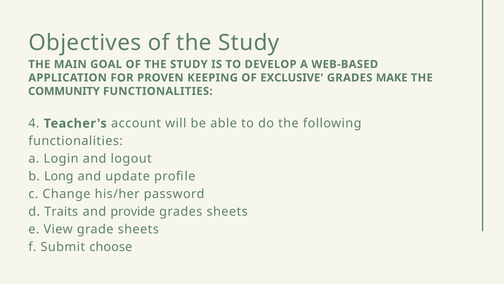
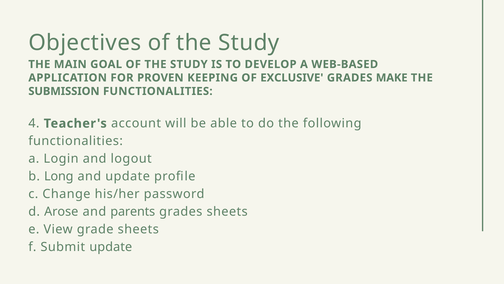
COMMUNITY: COMMUNITY -> SUBMISSION
Traits: Traits -> Arose
provide: provide -> parents
Submit choose: choose -> update
